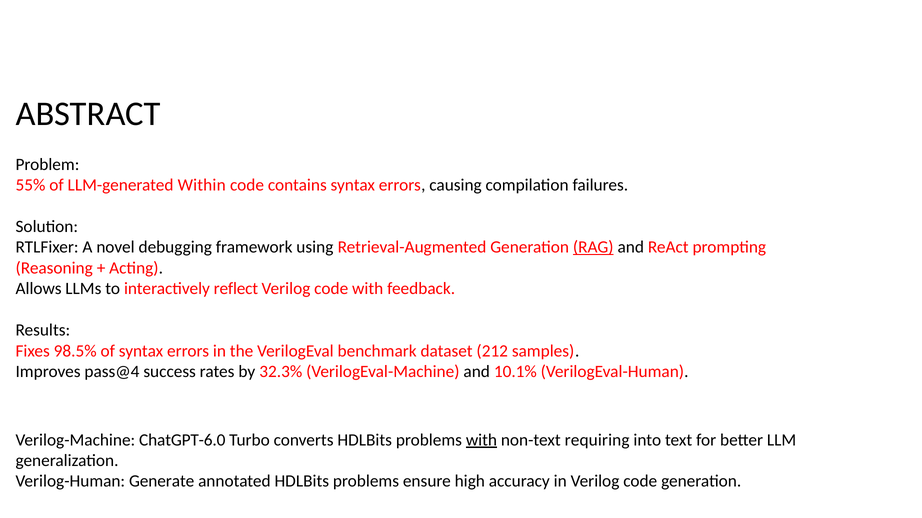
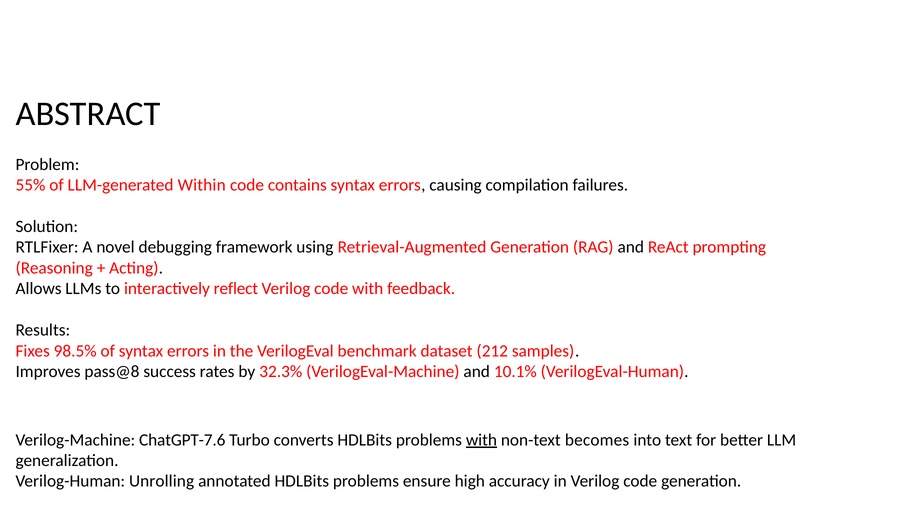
RAG underline: present -> none
pass@4: pass@4 -> pass@8
ChatGPT-6.0: ChatGPT-6.0 -> ChatGPT-7.6
requiring: requiring -> becomes
Generate: Generate -> Unrolling
